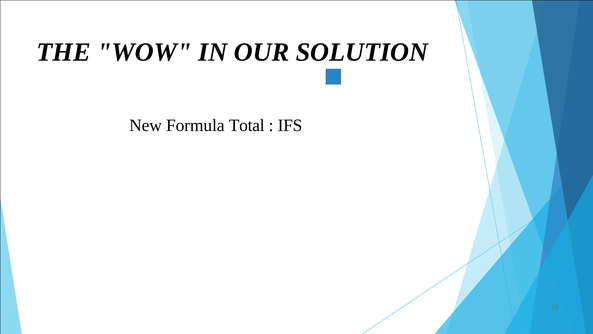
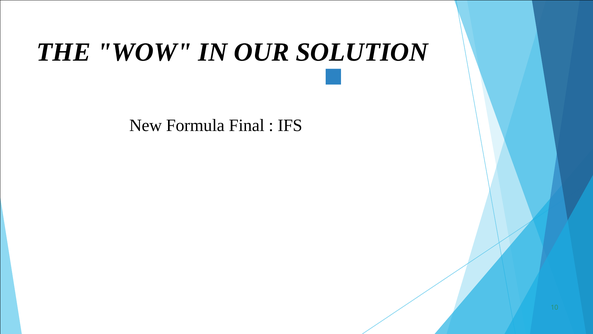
Total: Total -> Final
